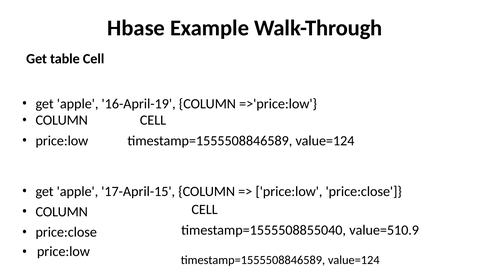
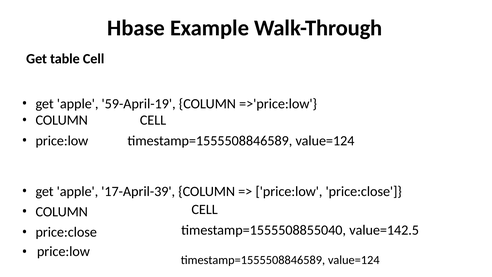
16-April-19: 16-April-19 -> 59-April-19
17-April-15: 17-April-15 -> 17-April-39
value=510.9: value=510.9 -> value=142.5
